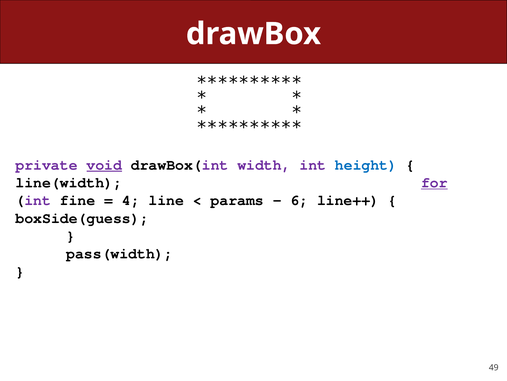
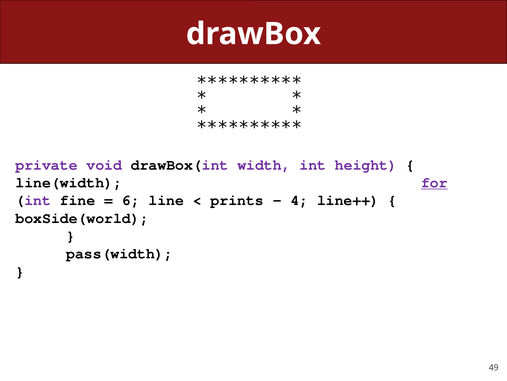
void underline: present -> none
height colour: blue -> purple
4: 4 -> 6
params: params -> prints
6: 6 -> 4
boxSide(guess: boxSide(guess -> boxSide(world
